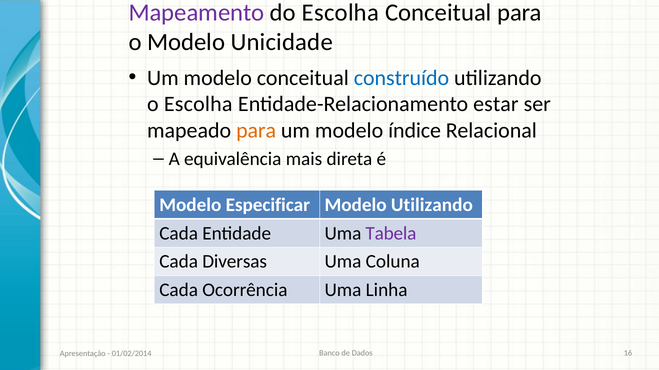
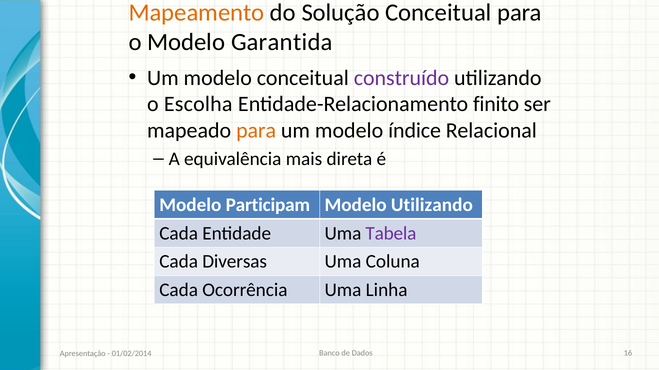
Mapeamento colour: purple -> orange
do Escolha: Escolha -> Solução
Unicidade: Unicidade -> Garantida
construído colour: blue -> purple
estar: estar -> finito
Especificar: Especificar -> Participam
